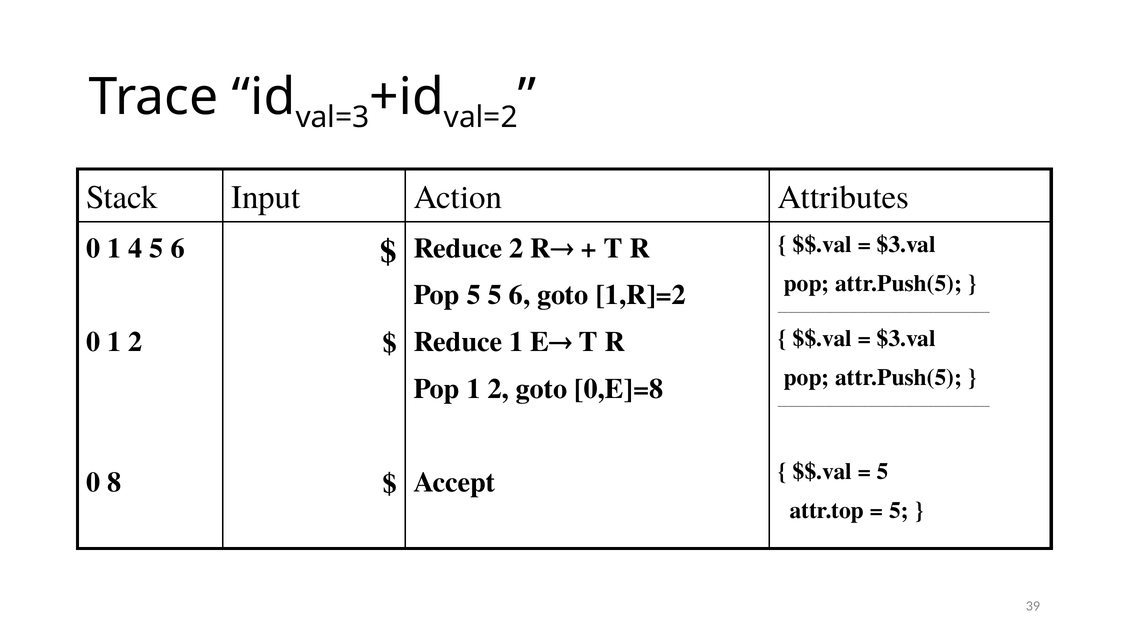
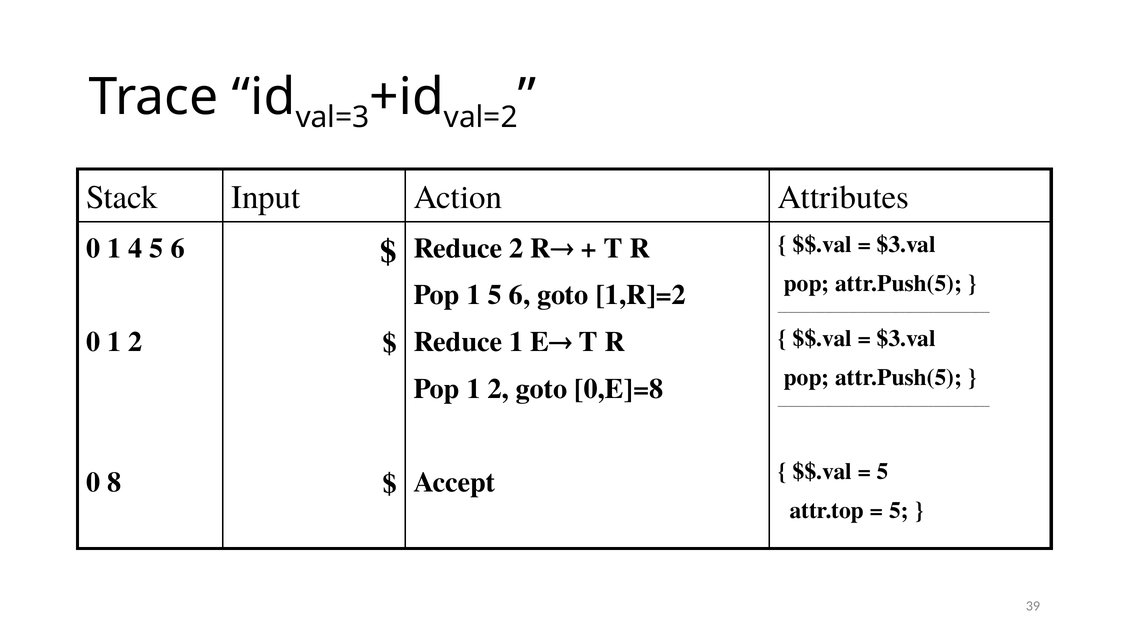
5 at (474, 295): 5 -> 1
